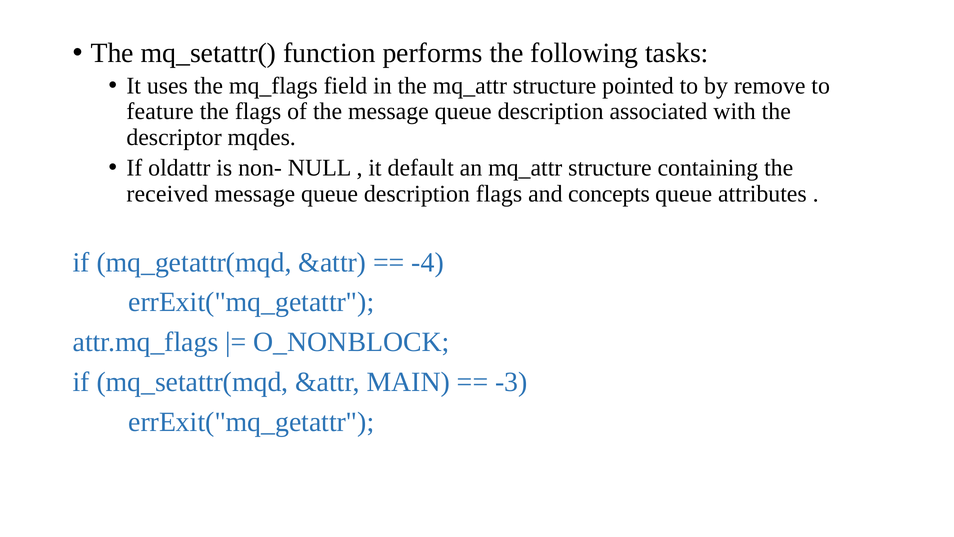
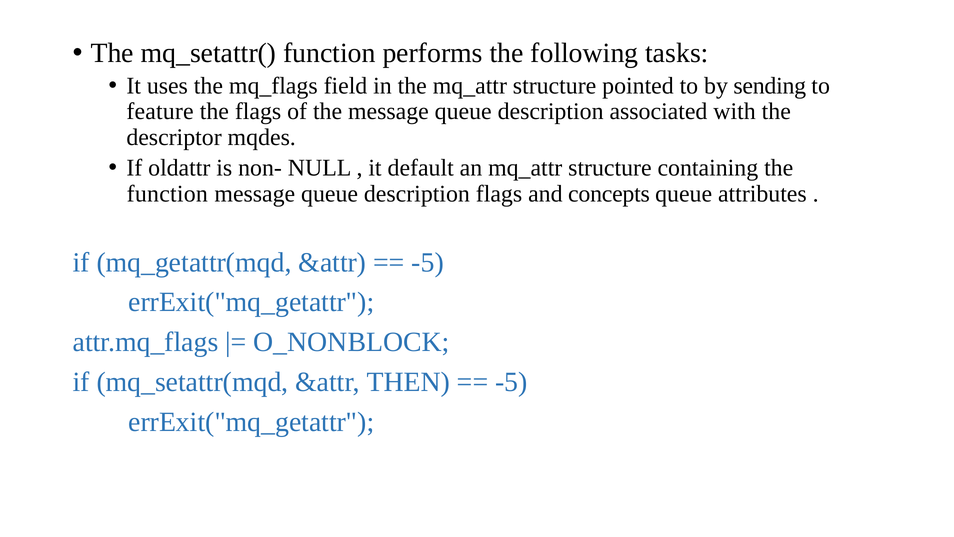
remove: remove -> sending
received at (167, 194): received -> function
-4 at (428, 262): -4 -> -5
MAIN: MAIN -> THEN
-3 at (511, 382): -3 -> -5
